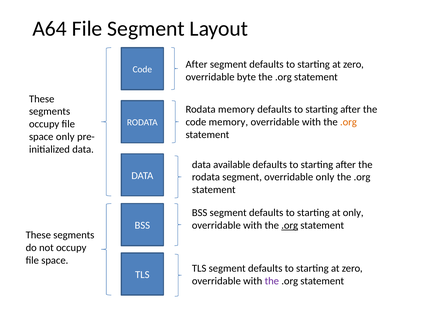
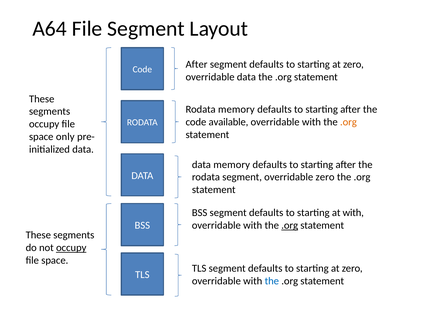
overridable byte: byte -> data
code memory: memory -> available
data available: available -> memory
overridable only: only -> zero
at only: only -> with
occupy at (71, 248) underline: none -> present
the at (272, 281) colour: purple -> blue
